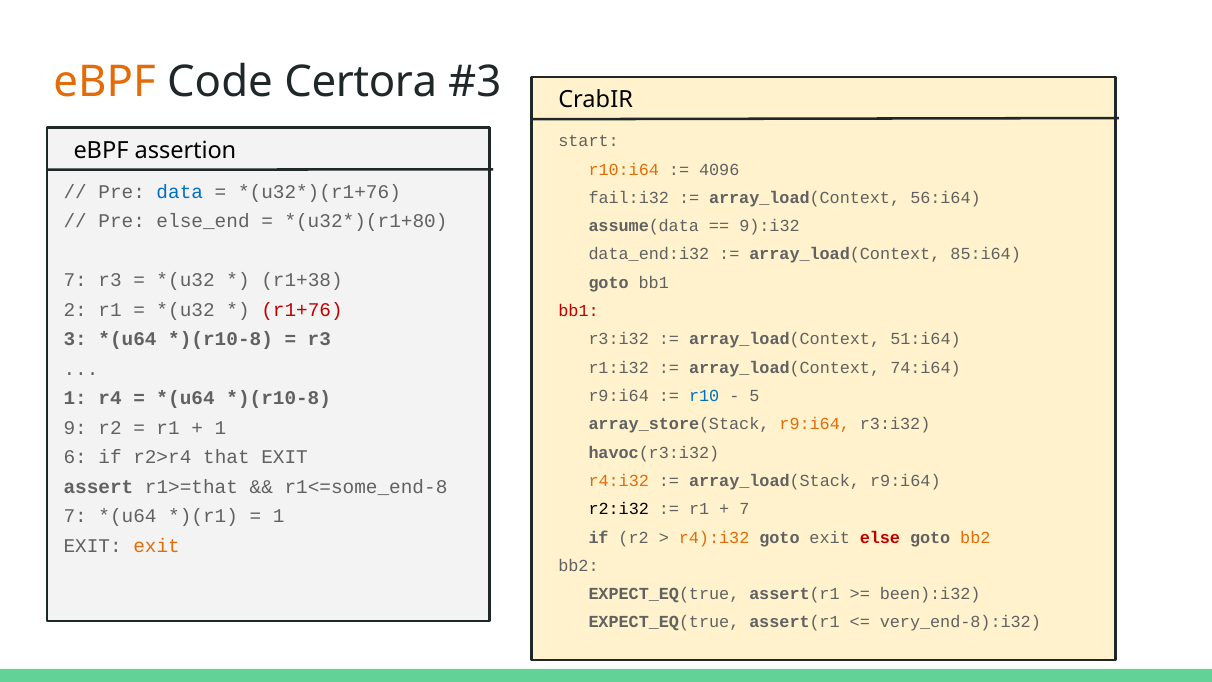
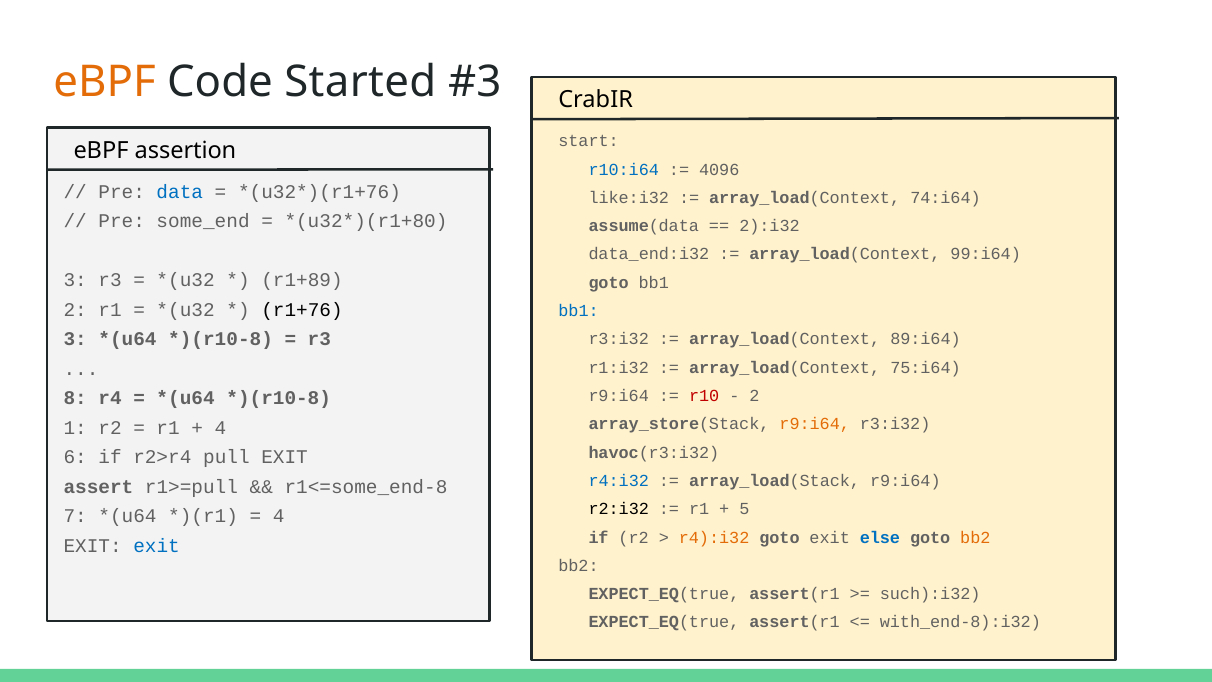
Certora: Certora -> Started
r10:i64 colour: orange -> blue
fail:i32: fail:i32 -> like:i32
56:i64: 56:i64 -> 74:i64
else_end: else_end -> some_end
9):i32: 9):i32 -> 2):i32
85:i64: 85:i64 -> 99:i64
7 at (75, 280): 7 -> 3
r1+38: r1+38 -> r1+89
r1+76 colour: red -> black
bb1 at (579, 311) colour: red -> blue
51:i64: 51:i64 -> 89:i64
74:i64: 74:i64 -> 75:i64
r10 colour: blue -> red
5 at (754, 396): 5 -> 2
1 at (75, 398): 1 -> 8
9: 9 -> 1
1 at (220, 428): 1 -> 4
that: that -> pull
r4:i32 colour: orange -> blue
r1>=that: r1>=that -> r1>=pull
7 at (744, 509): 7 -> 5
1 at (279, 516): 1 -> 4
else colour: red -> blue
exit at (157, 546) colour: orange -> blue
been):i32: been):i32 -> such):i32
very_end-8):i32: very_end-8):i32 -> with_end-8):i32
